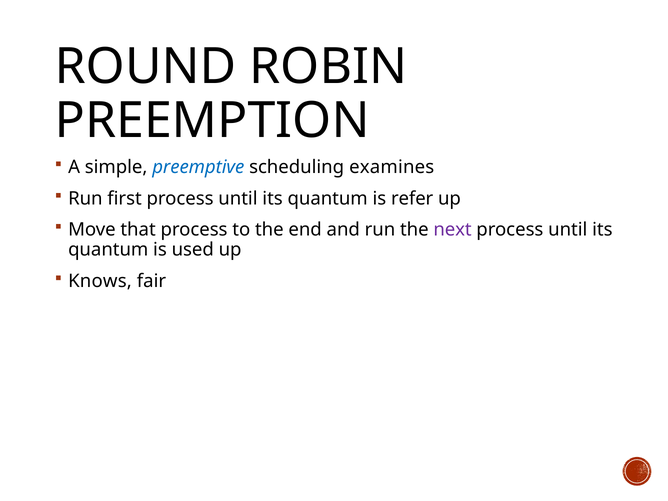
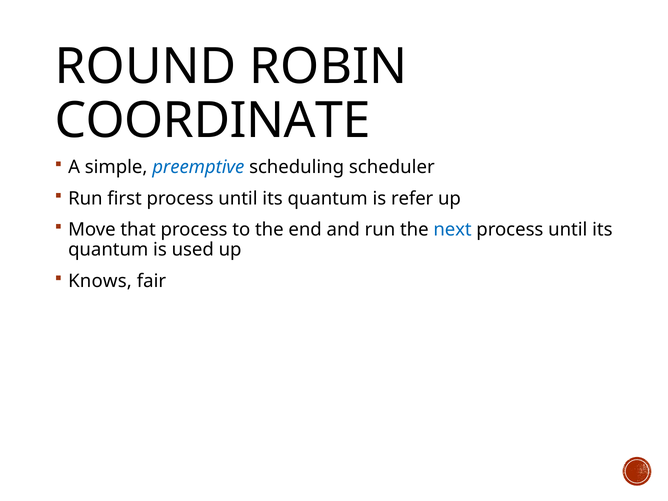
PREEMPTION: PREEMPTION -> COORDINATE
examines: examines -> scheduler
next colour: purple -> blue
